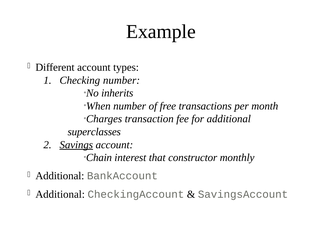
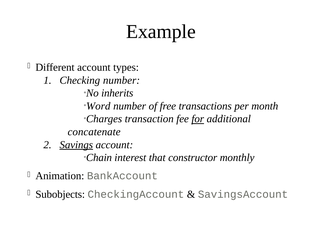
When: When -> Word
for underline: none -> present
superclasses: superclasses -> concatenate
Additional at (60, 176): Additional -> Animation
Additional at (60, 194): Additional -> Subobjects
